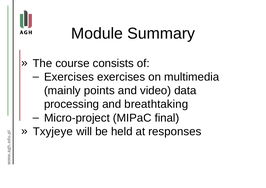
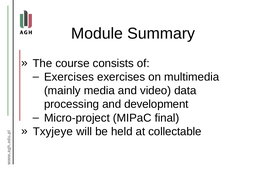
points: points -> media
breathtaking: breathtaking -> development
responses: responses -> collectable
